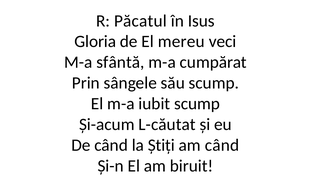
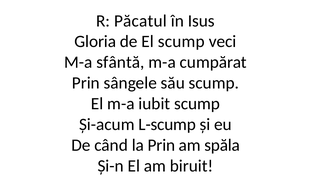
El mereu: mereu -> scump
L-căutat: L-căutat -> L-scump
la Știți: Știți -> Prin
am când: când -> spăla
